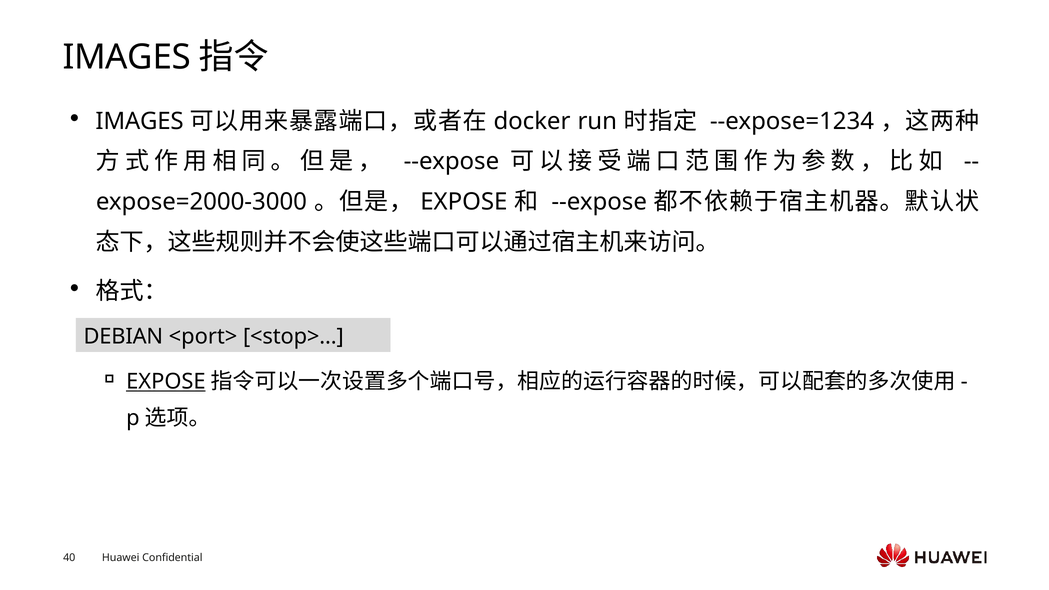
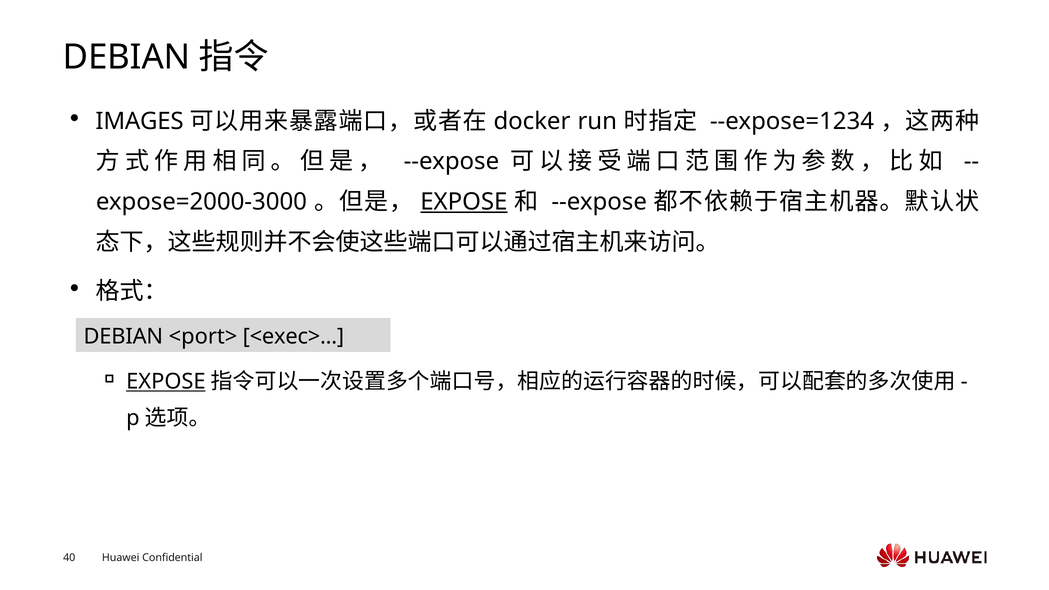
IMAGES at (127, 57): IMAGES -> DEBIAN
EXPOSE at (464, 202) underline: none -> present
<stop>: <stop> -> <exec>
